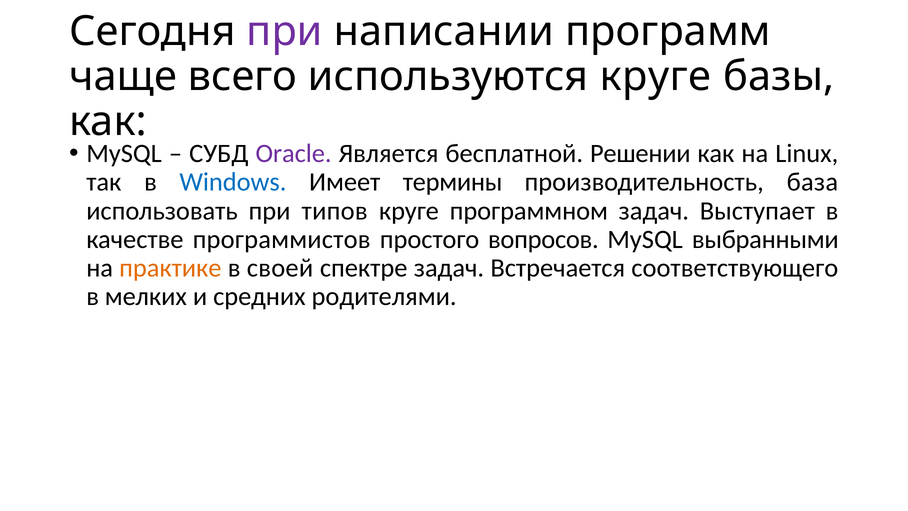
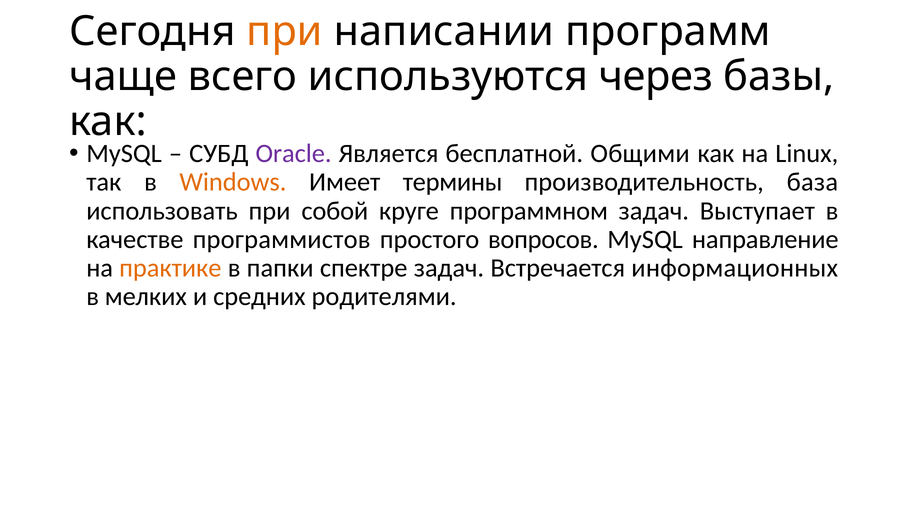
при at (285, 31) colour: purple -> orange
используются круге: круге -> через
Решении: Решении -> Общими
Windows colour: blue -> orange
типов: типов -> собой
выбранными: выбранными -> направление
своей: своей -> папки
соответствующего: соответствующего -> информационных
